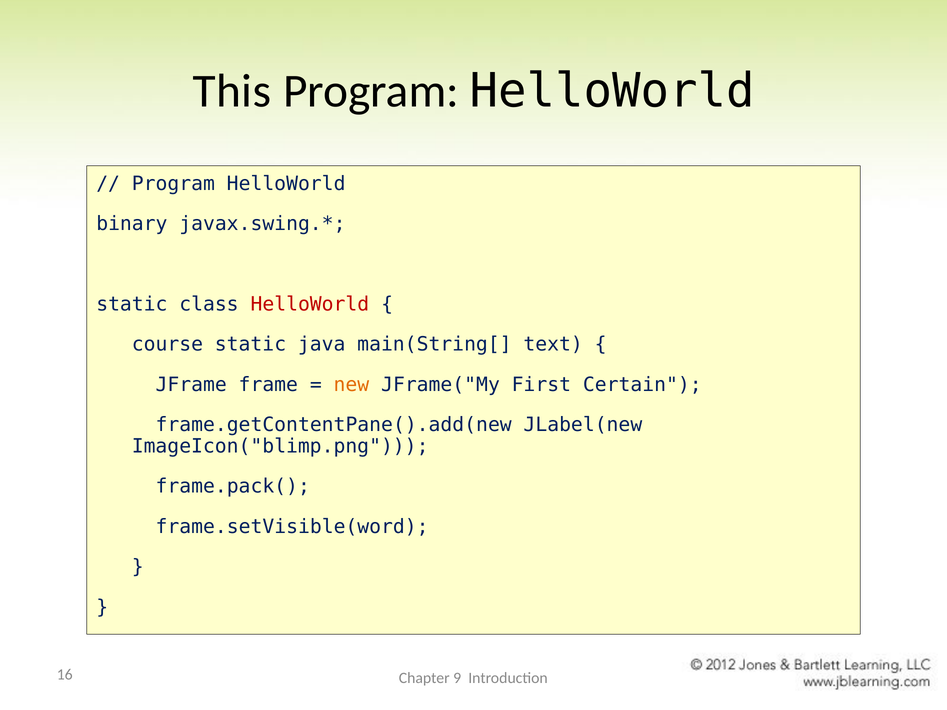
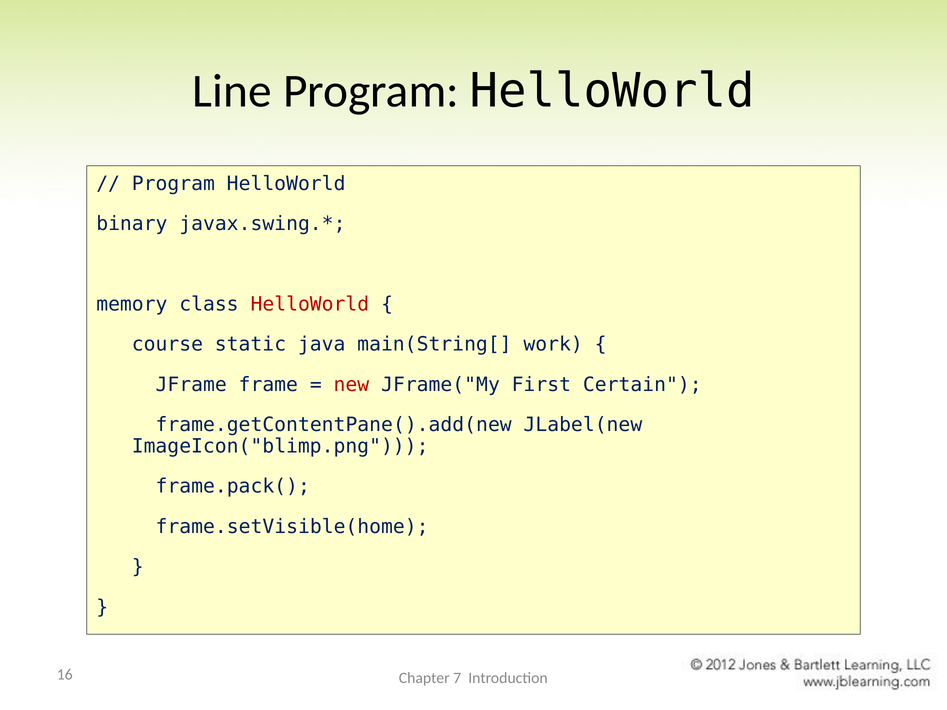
This: This -> Line
static at (132, 304): static -> memory
text: text -> work
new colour: orange -> red
frame.setVisible(word: frame.setVisible(word -> frame.setVisible(home
9: 9 -> 7
